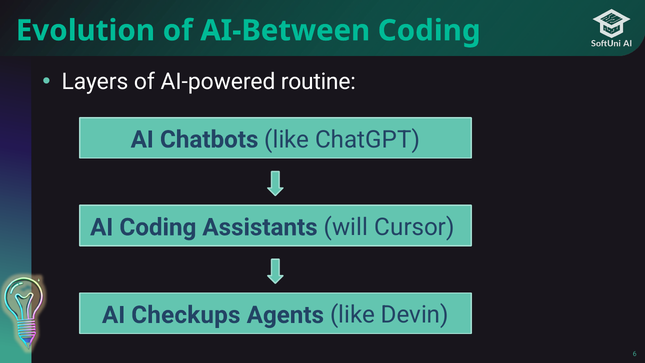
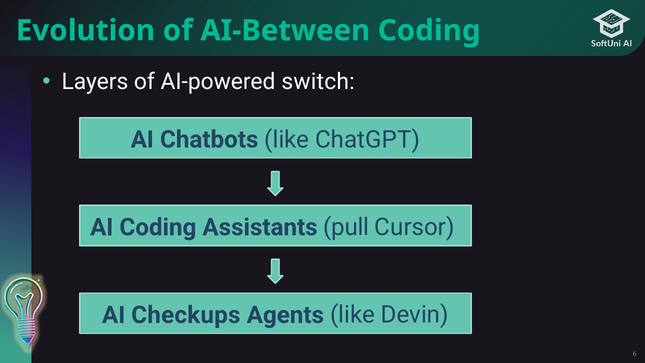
routine: routine -> switch
will: will -> pull
